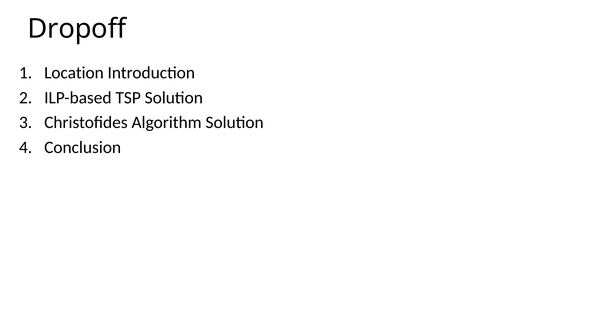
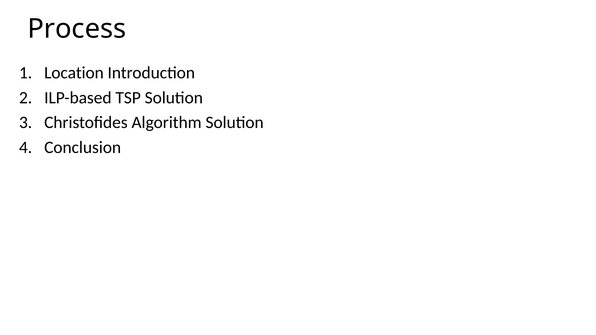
Dropoff: Dropoff -> Process
